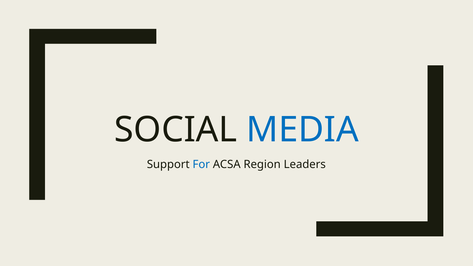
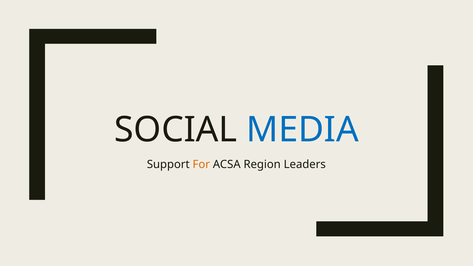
For colour: blue -> orange
